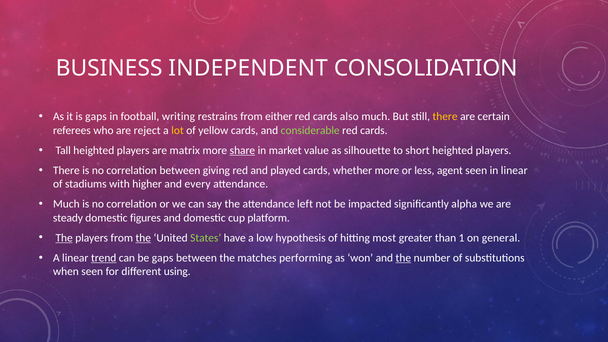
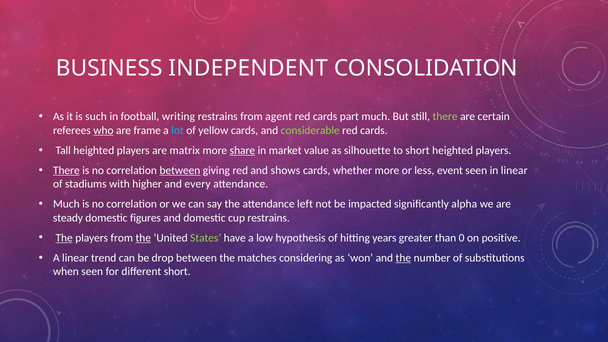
is gaps: gaps -> such
either: either -> agent
also: also -> part
there at (445, 117) colour: yellow -> light green
who underline: none -> present
reject: reject -> frame
lot colour: yellow -> light blue
There at (66, 170) underline: none -> present
between at (180, 170) underline: none -> present
played: played -> shows
agent: agent -> event
cup platform: platform -> restrains
most: most -> years
1: 1 -> 0
general: general -> positive
trend underline: present -> none
be gaps: gaps -> drop
performing: performing -> considering
different using: using -> short
